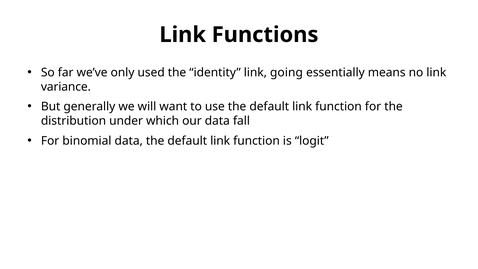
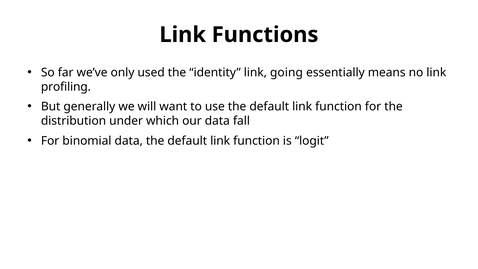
variance: variance -> profiling
